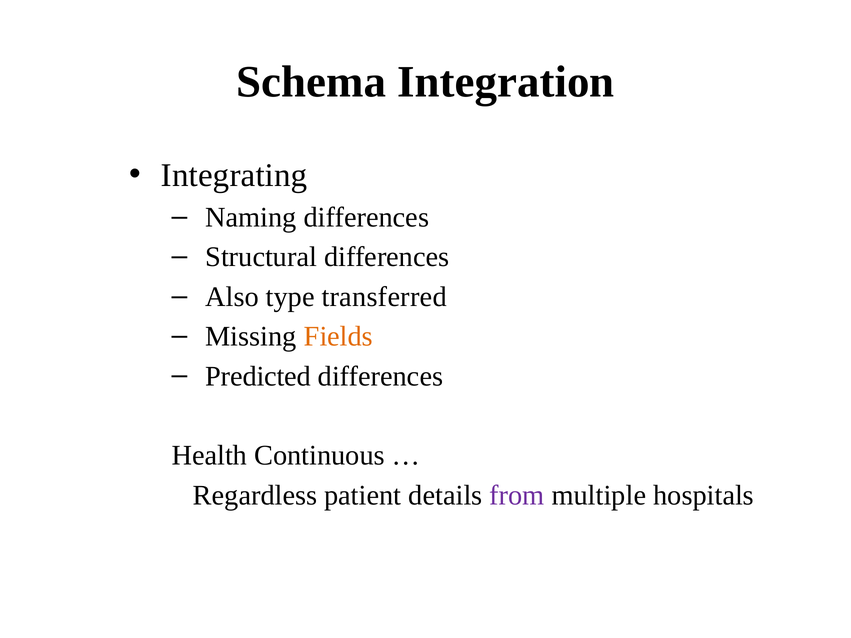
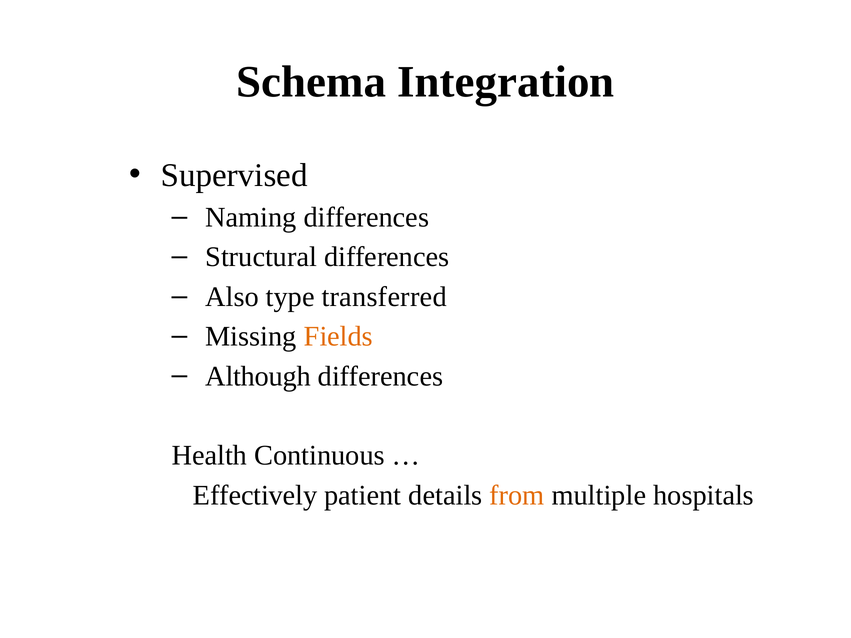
Integrating: Integrating -> Supervised
Predicted: Predicted -> Although
Regardless: Regardless -> Effectively
from colour: purple -> orange
